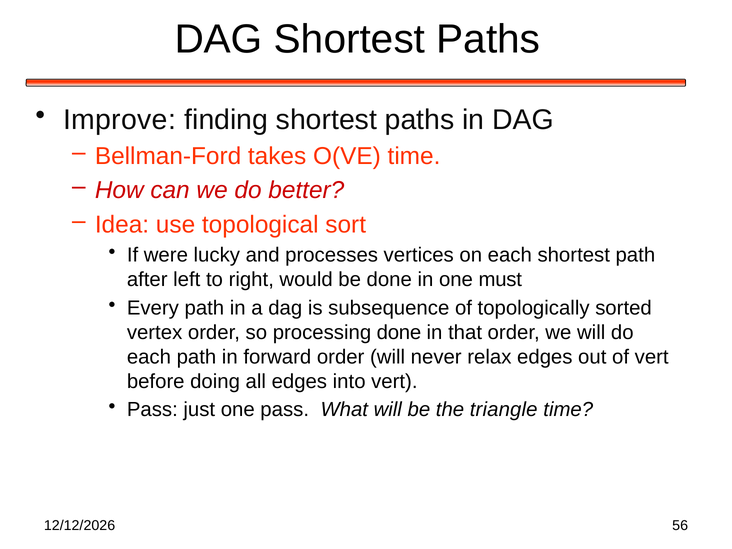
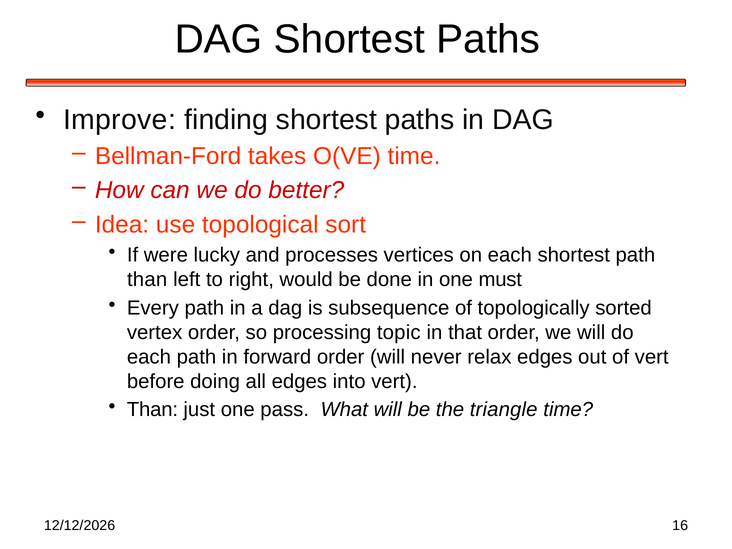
after at (147, 280): after -> than
processing done: done -> topic
Pass at (152, 410): Pass -> Than
56: 56 -> 16
